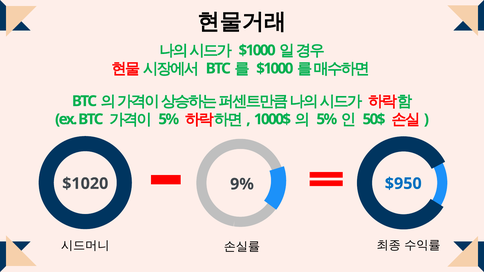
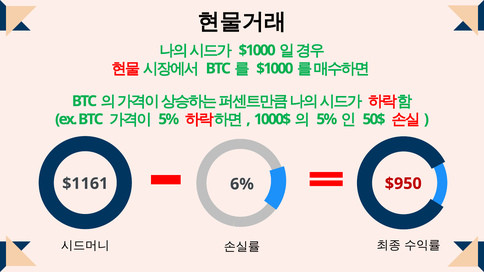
$1020: $1020 -> $1161
$950 colour: blue -> red
9%: 9% -> 6%
